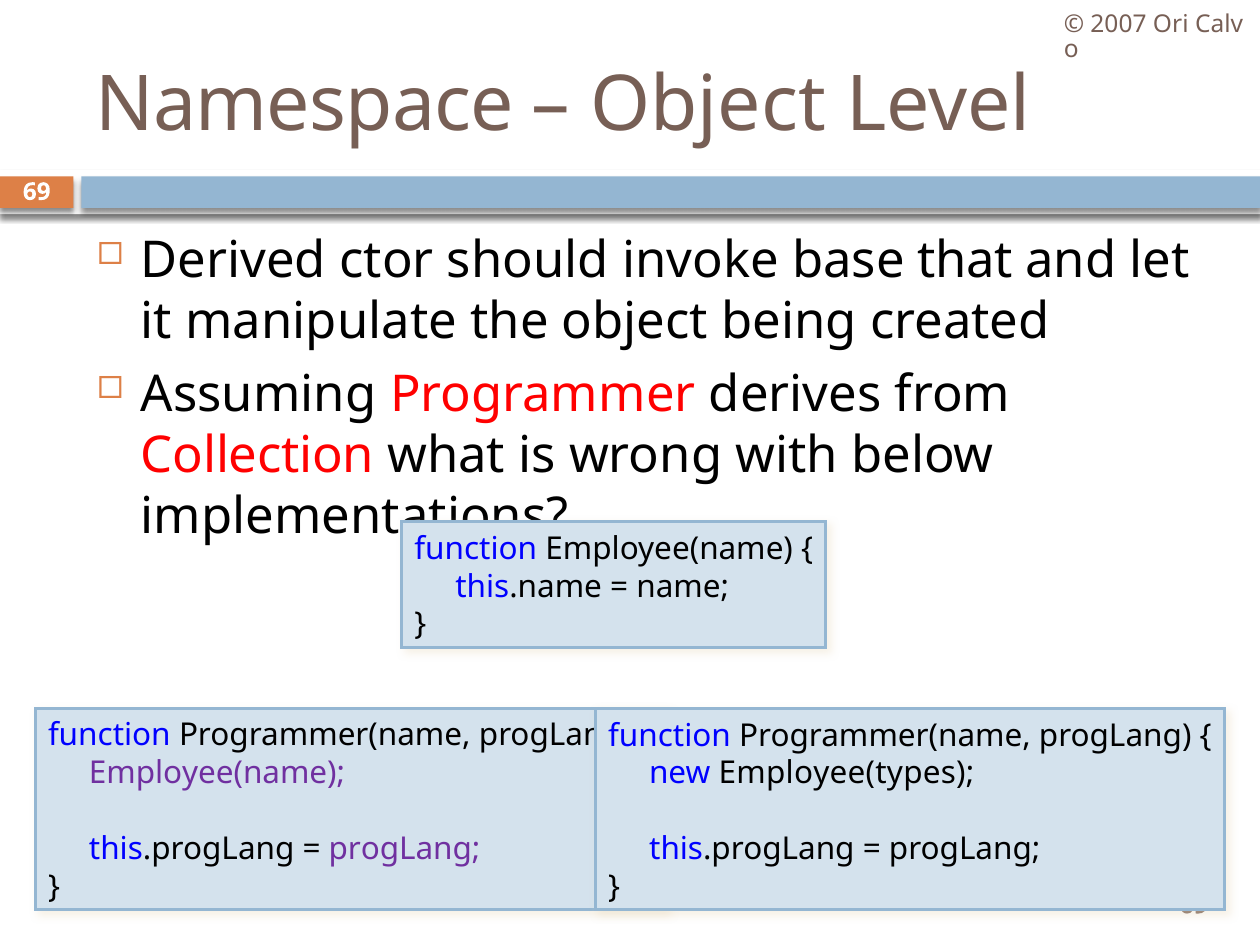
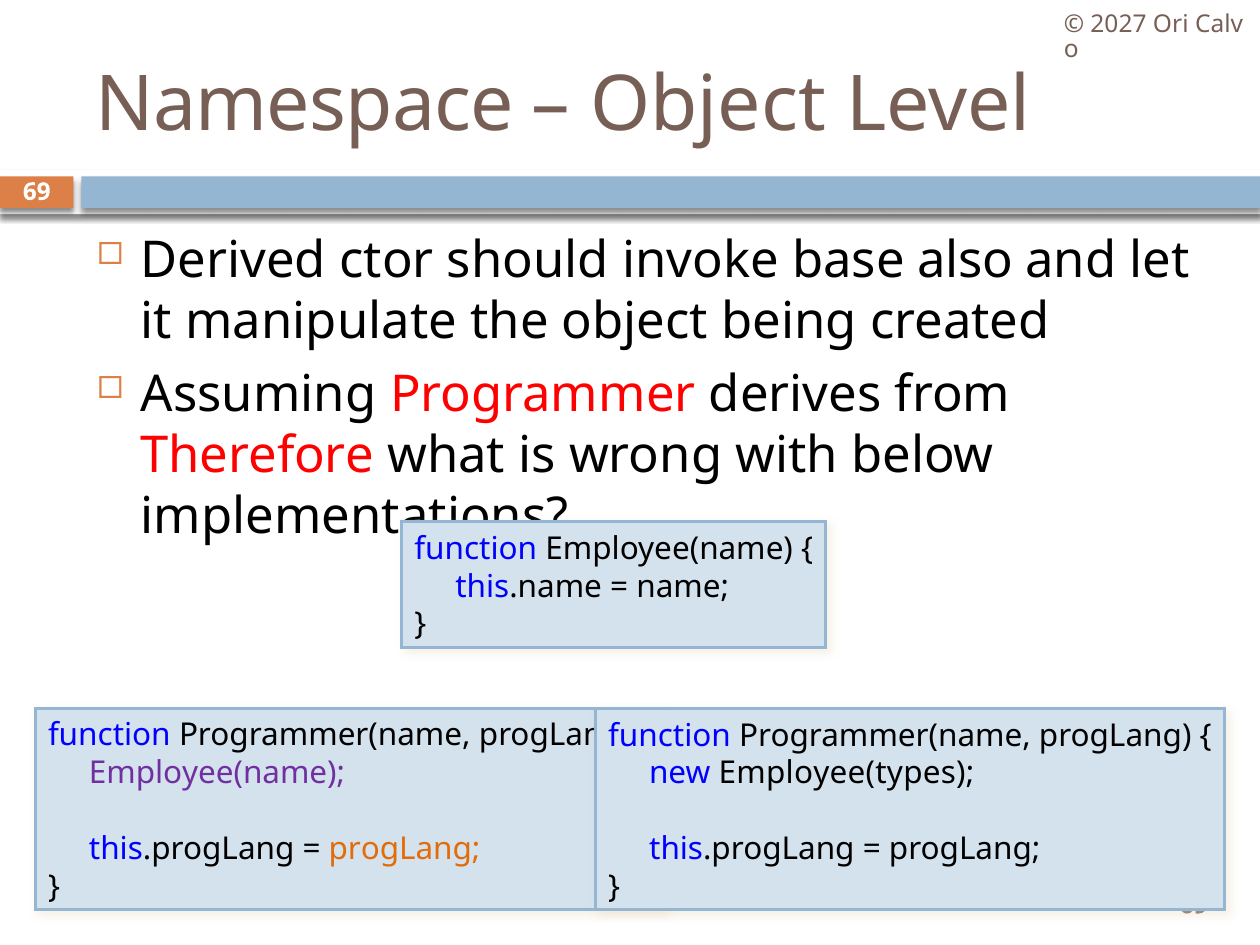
2007: 2007 -> 2027
that: that -> also
Collection: Collection -> Therefore
progLang at (404, 849) colour: purple -> orange
